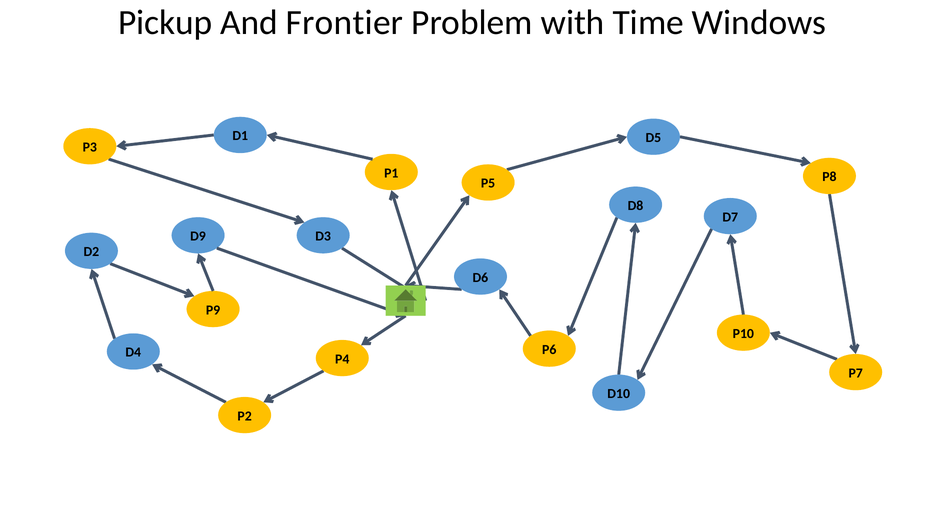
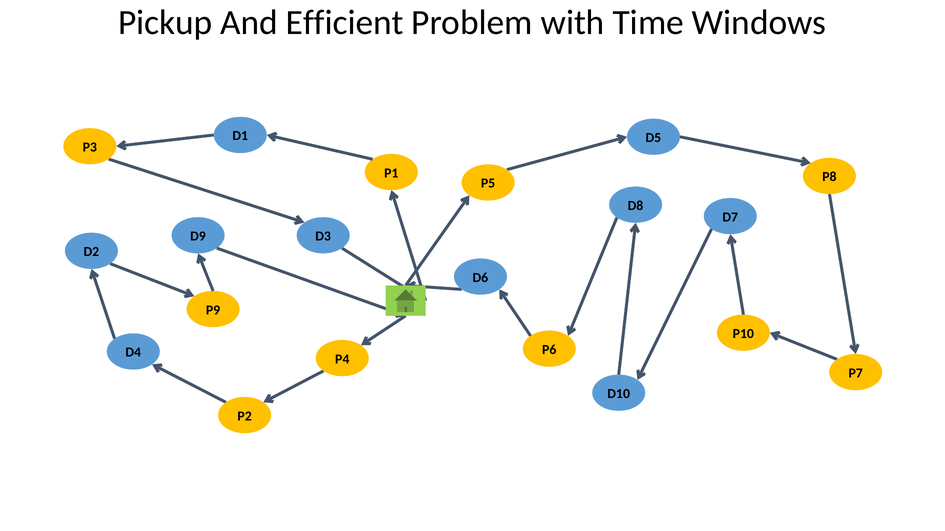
Frontier: Frontier -> Efficient
